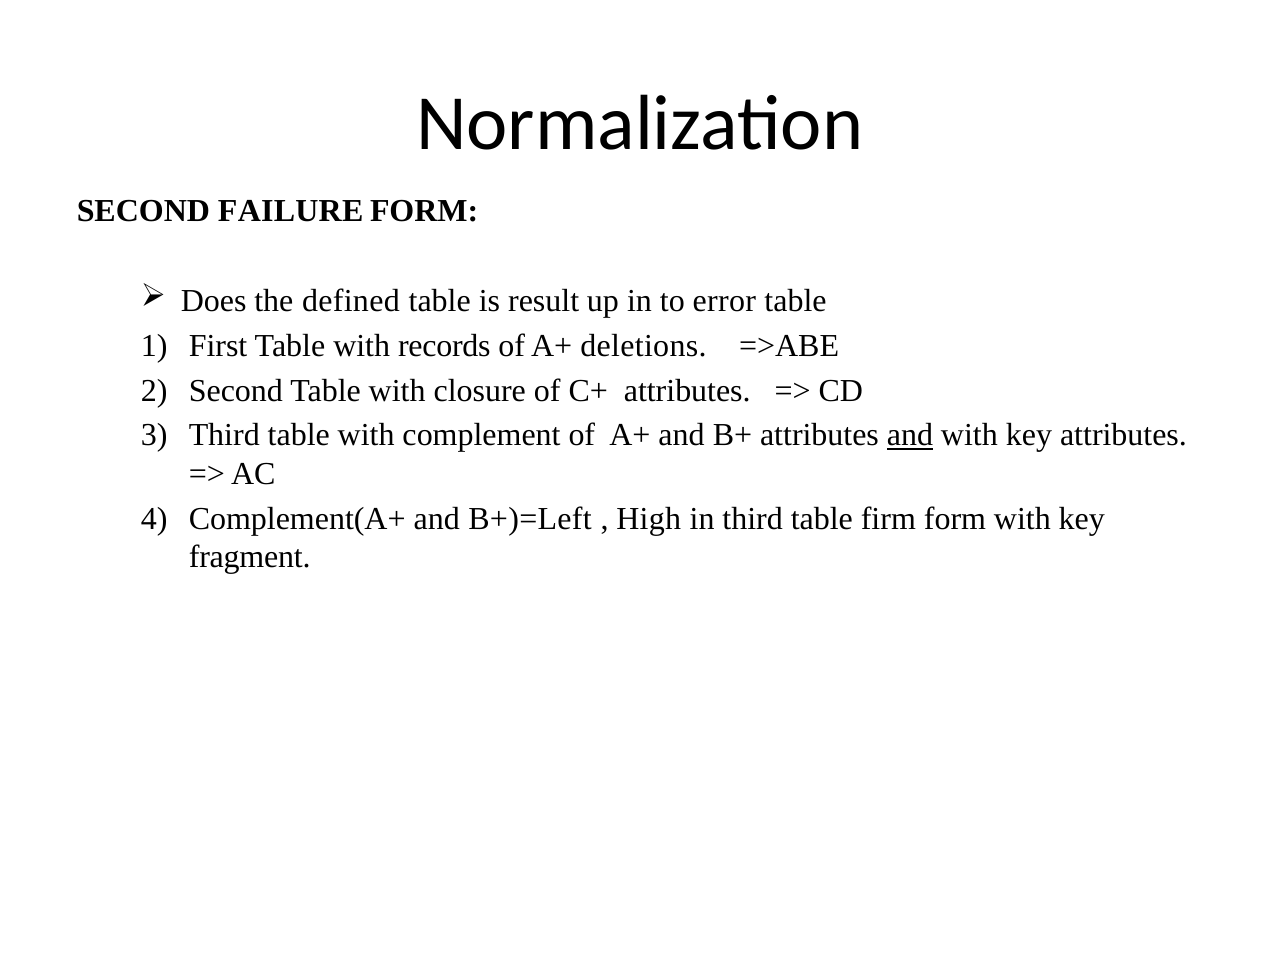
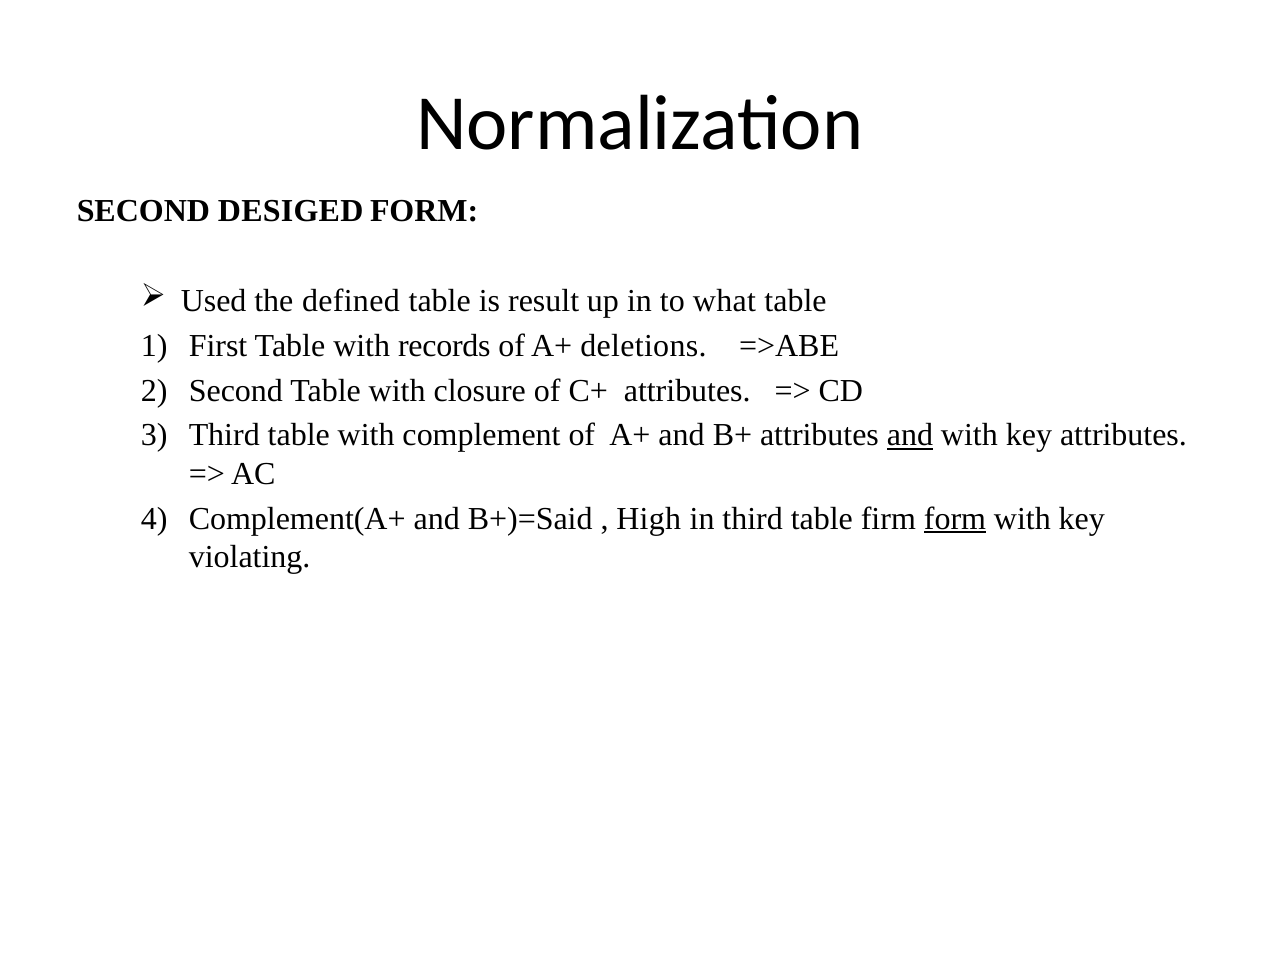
FAILURE: FAILURE -> DESIGED
Does: Does -> Used
error: error -> what
B+)=Left: B+)=Left -> B+)=Said
form at (955, 519) underline: none -> present
fragment: fragment -> violating
